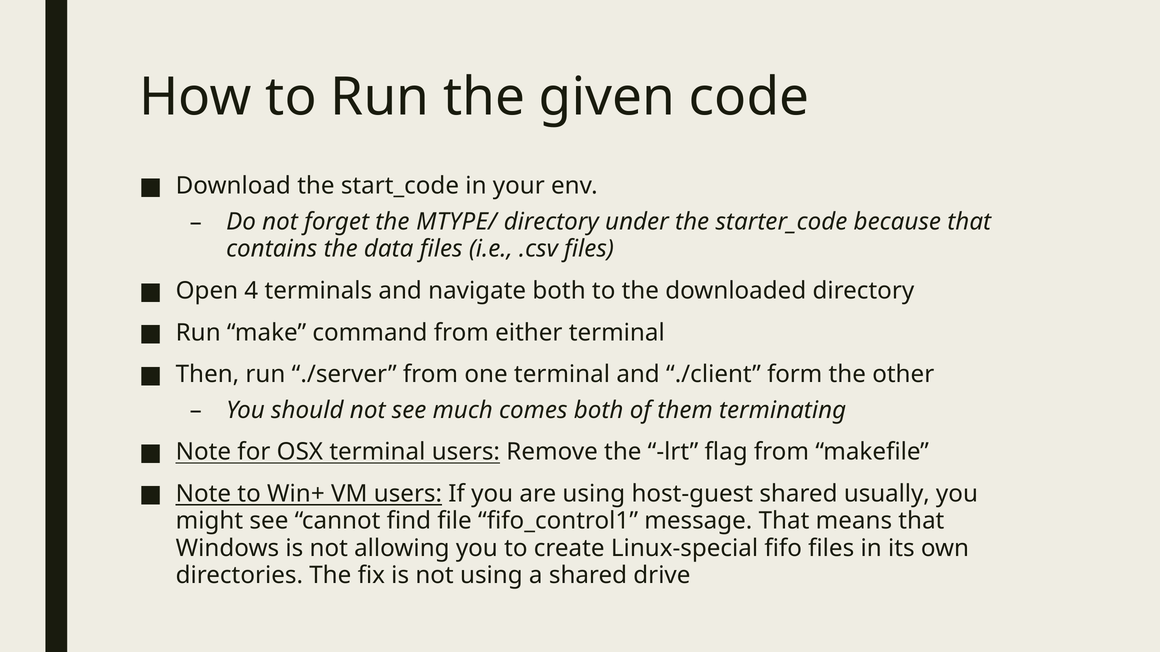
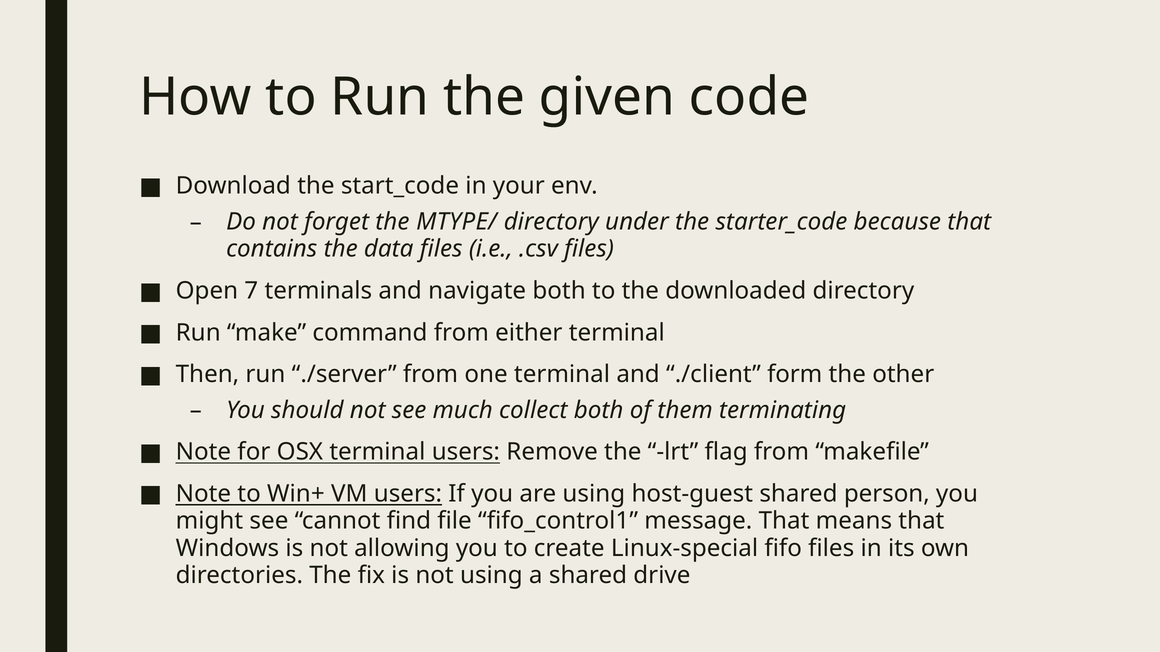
4: 4 -> 7
comes: comes -> collect
usually: usually -> person
